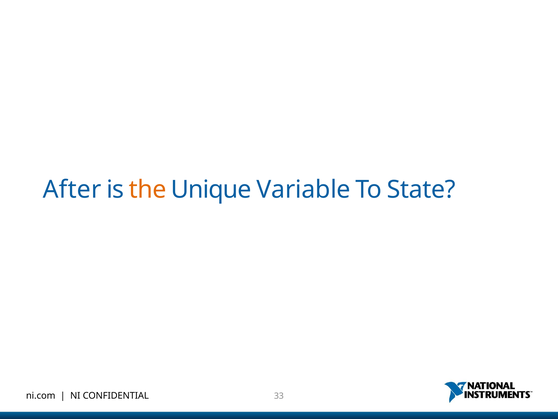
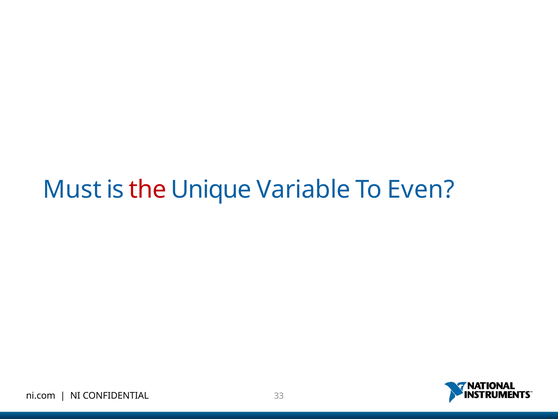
After: After -> Must
the colour: orange -> red
State: State -> Even
